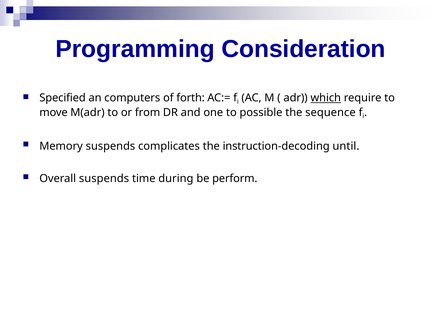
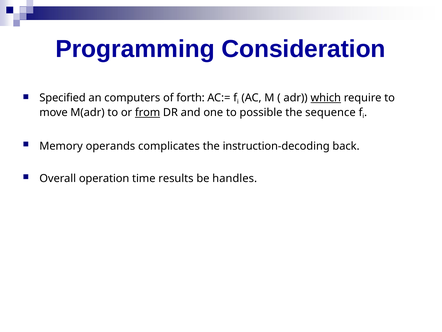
from underline: none -> present
Memory suspends: suspends -> operands
until: until -> back
Overall suspends: suspends -> operation
during: during -> results
perform: perform -> handles
